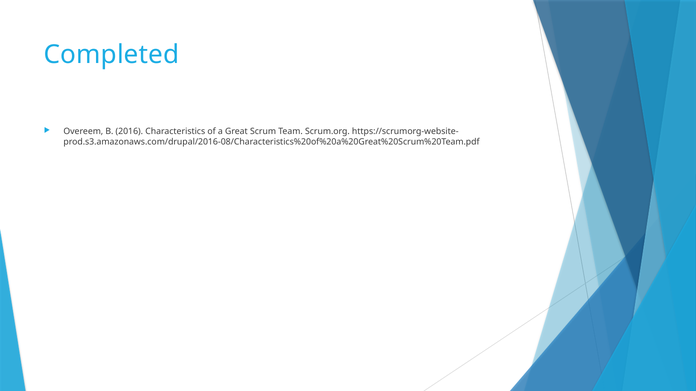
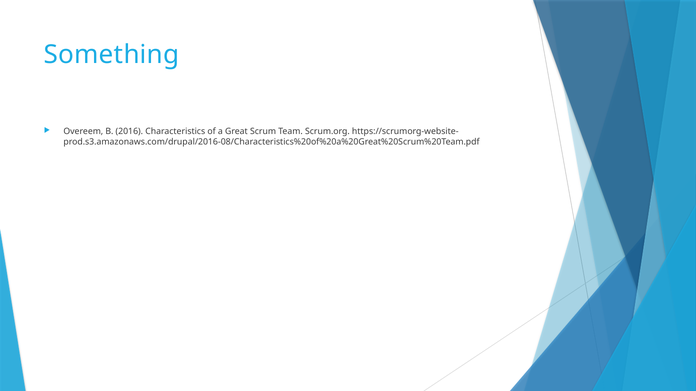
Completed: Completed -> Something
